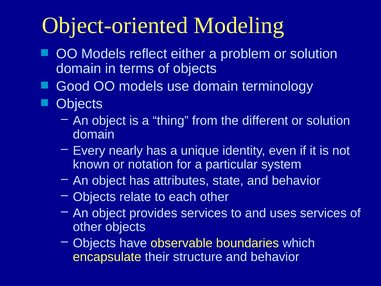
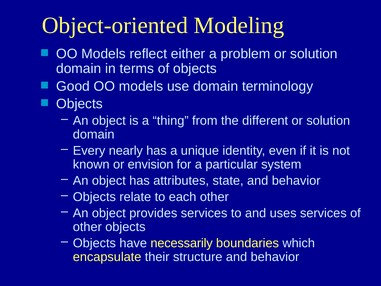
notation: notation -> envision
observable: observable -> necessarily
